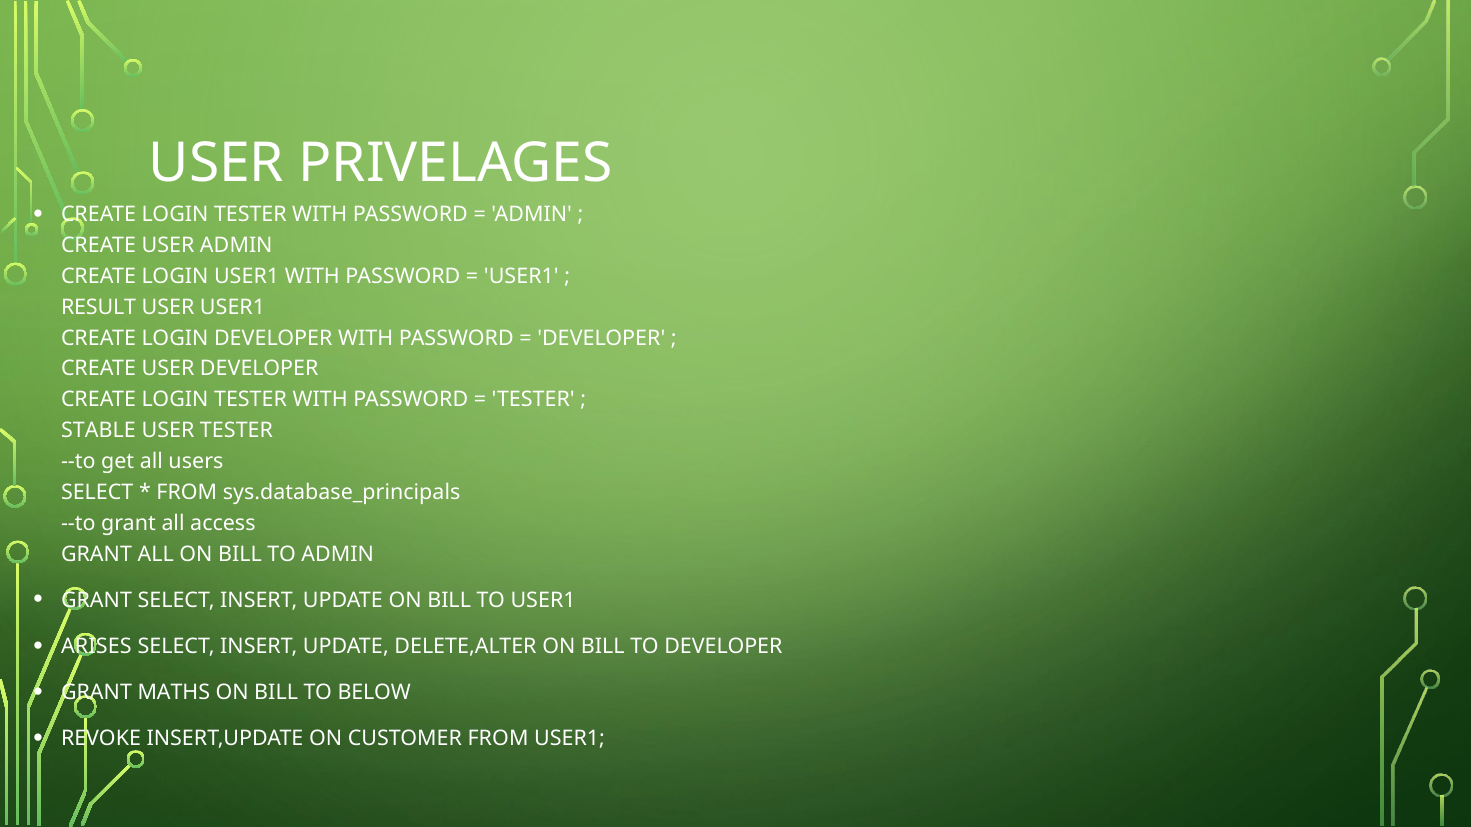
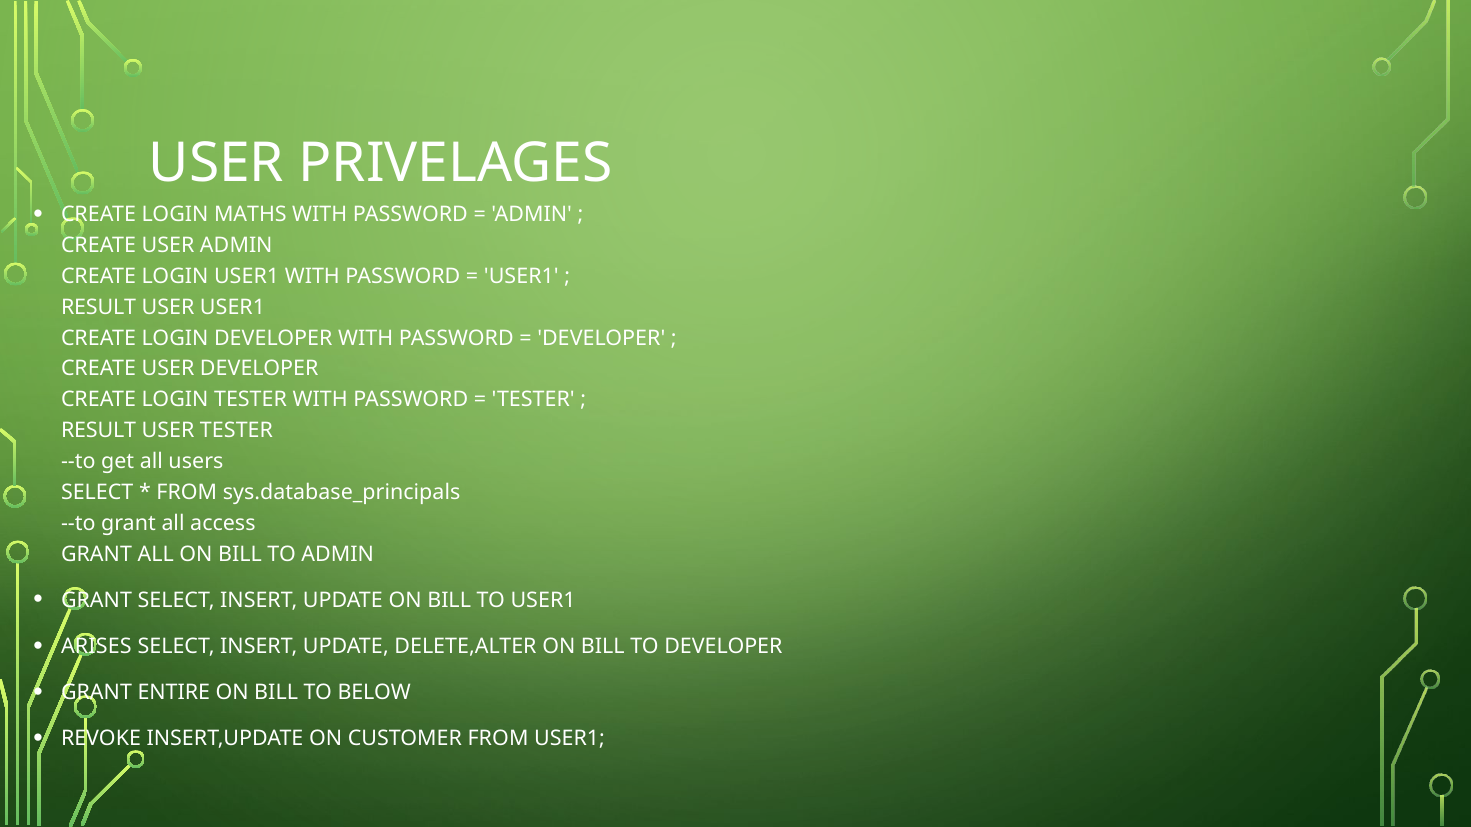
TESTER at (250, 215): TESTER -> MATHS
STABLE at (98, 431): STABLE -> RESULT
MATHS: MATHS -> ENTIRE
